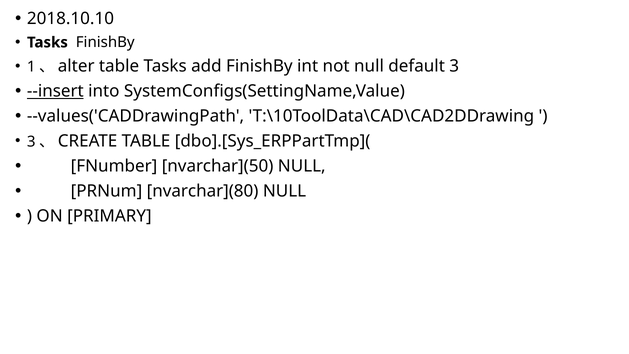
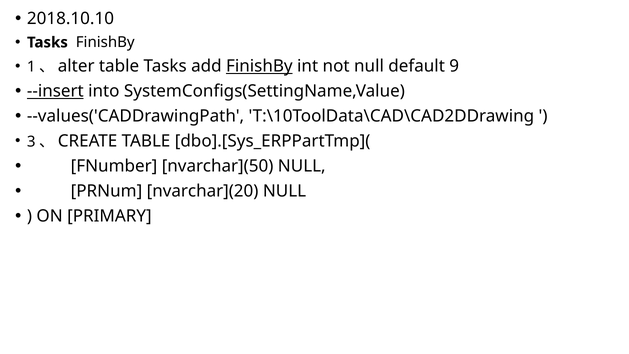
FinishBy at (259, 66) underline: none -> present
default 3: 3 -> 9
nvarchar](80: nvarchar](80 -> nvarchar](20
